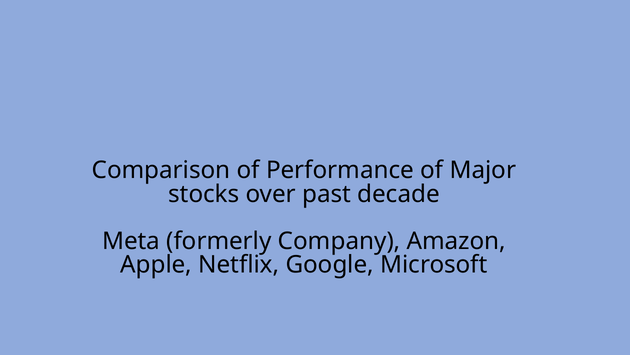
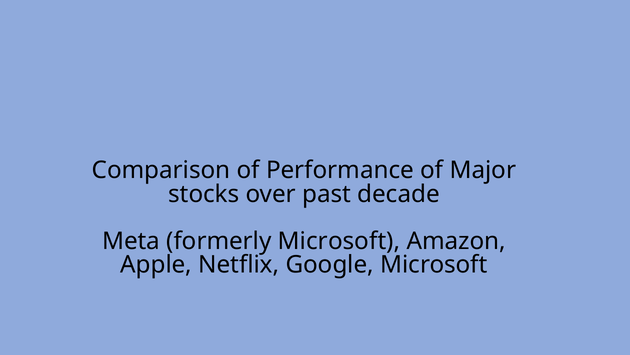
formerly Company: Company -> Microsoft
